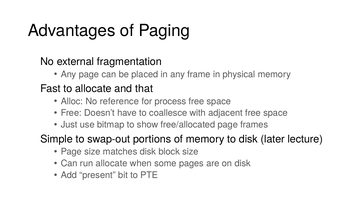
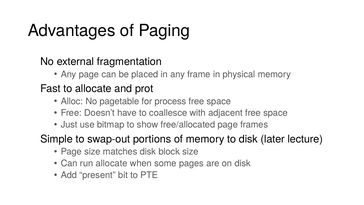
that: that -> prot
reference: reference -> pagetable
